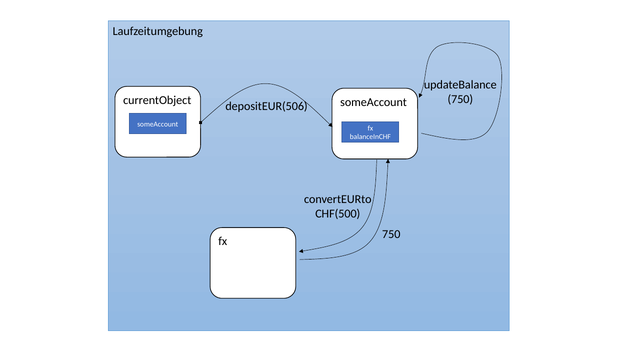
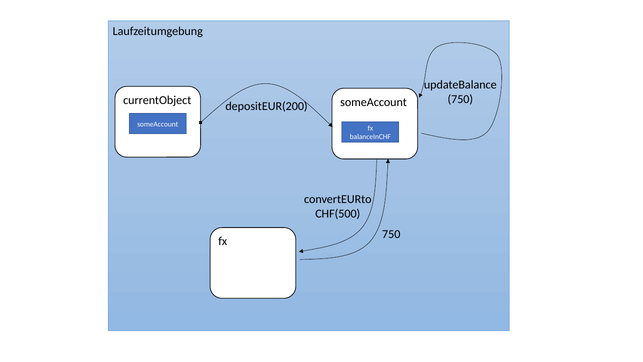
depositEUR(506: depositEUR(506 -> depositEUR(200
